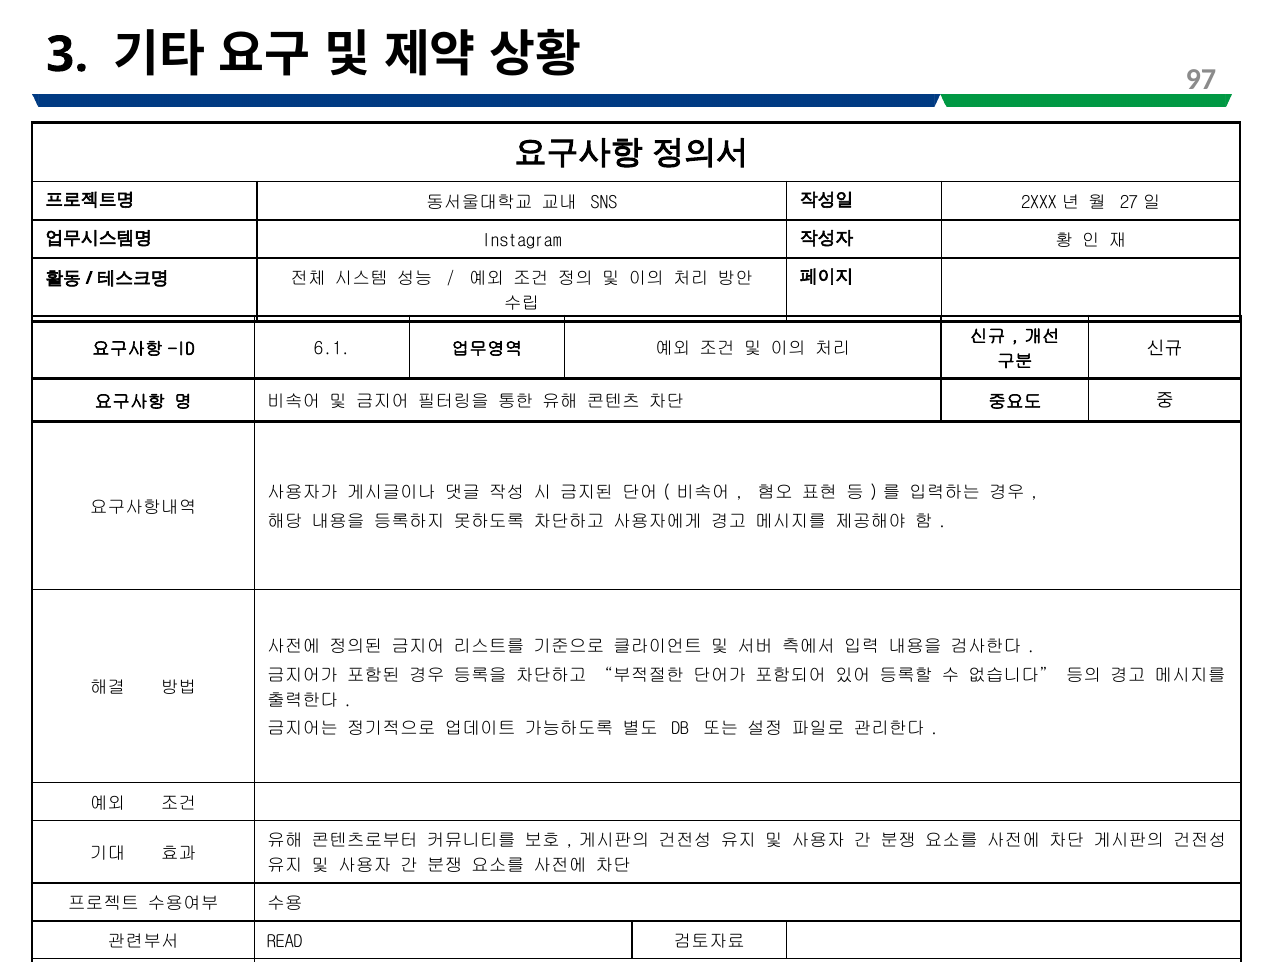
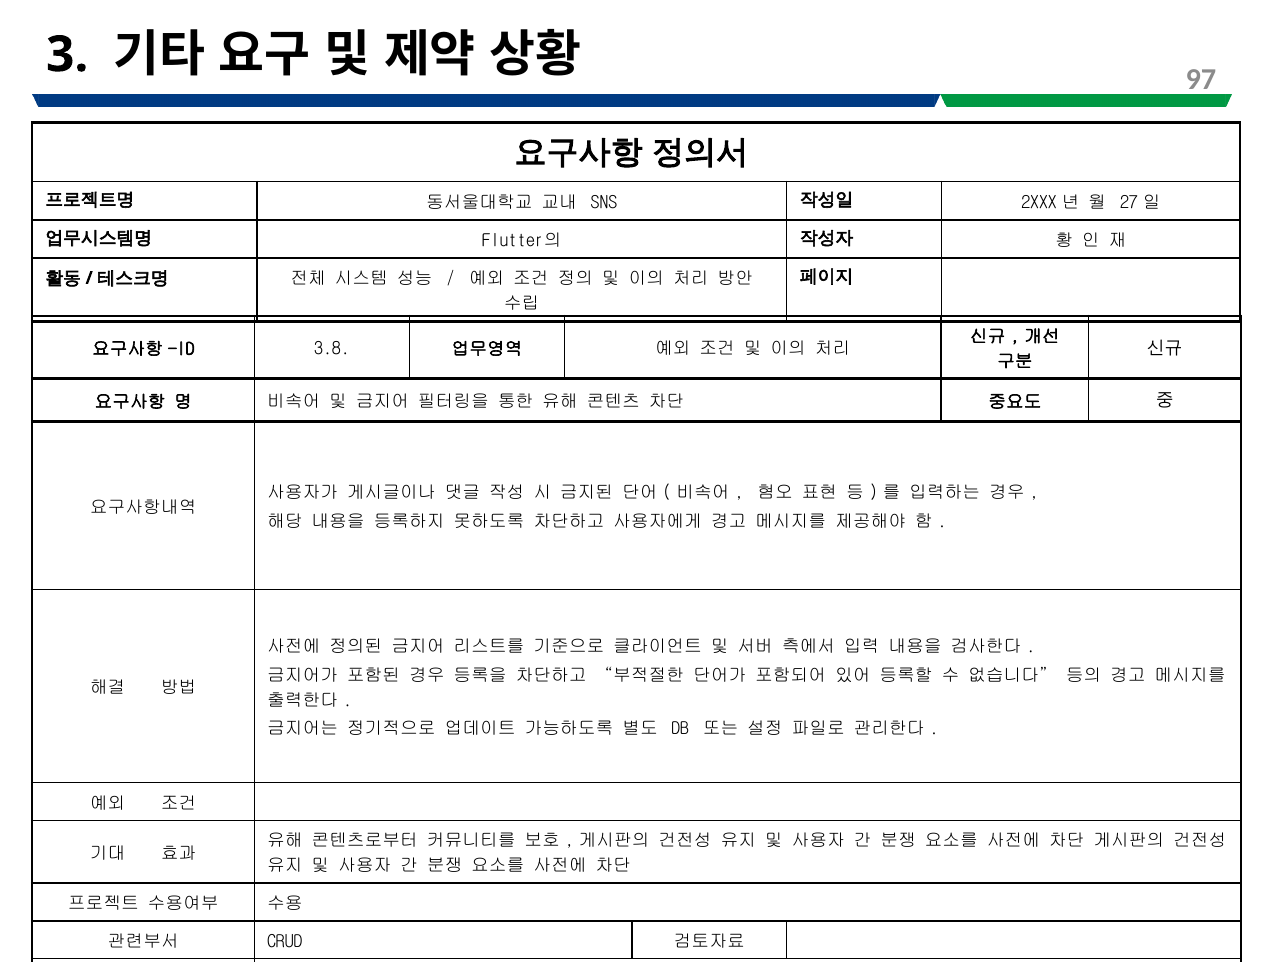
Instagram: Instagram -> Flutter의
6.1: 6.1 -> 3.8
READ: READ -> CRUD
